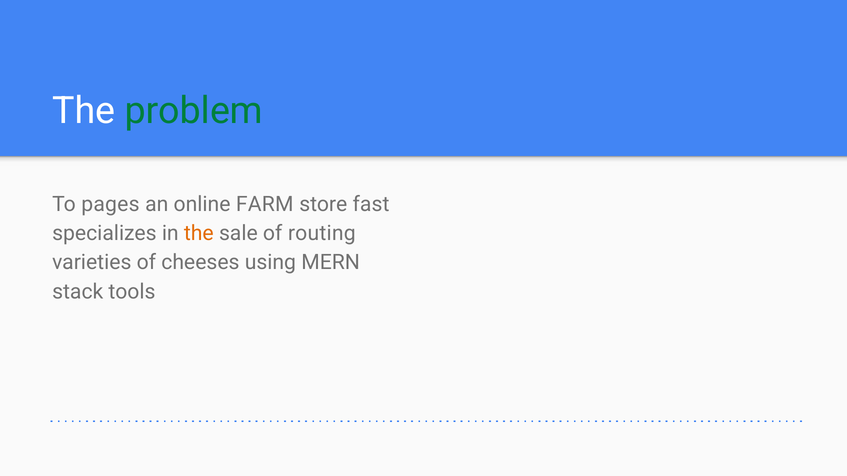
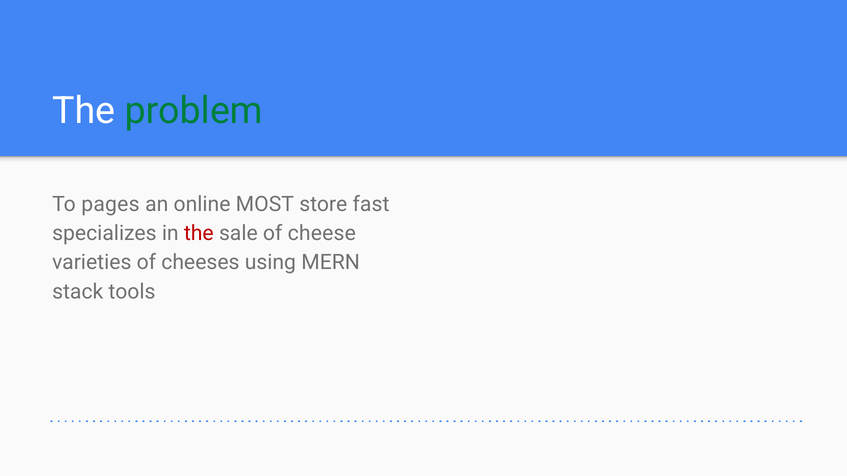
FARM: FARM -> MOST
the at (199, 233) colour: orange -> red
routing: routing -> cheese
